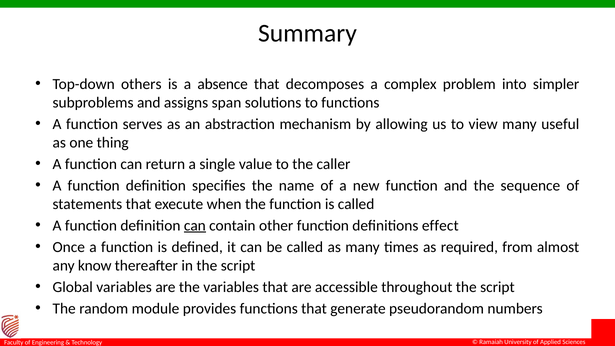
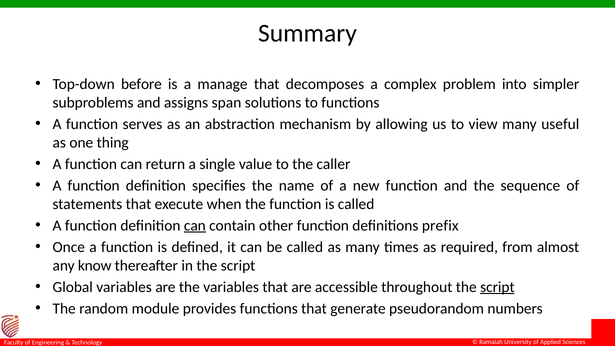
others: others -> before
absence: absence -> manage
effect: effect -> prefix
script at (497, 287) underline: none -> present
